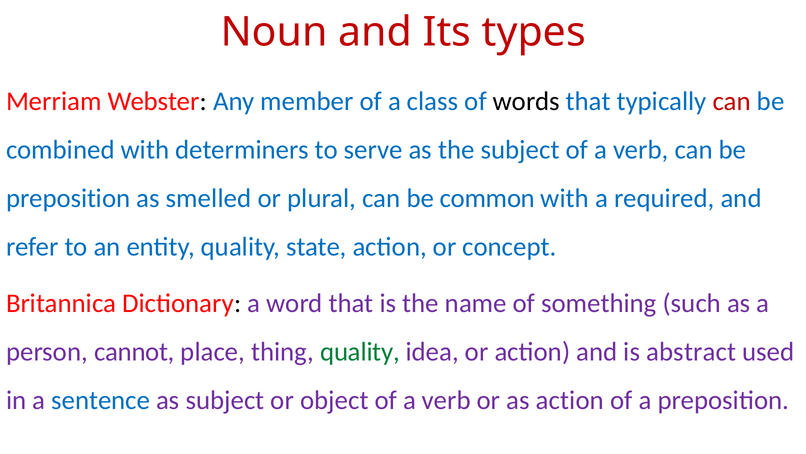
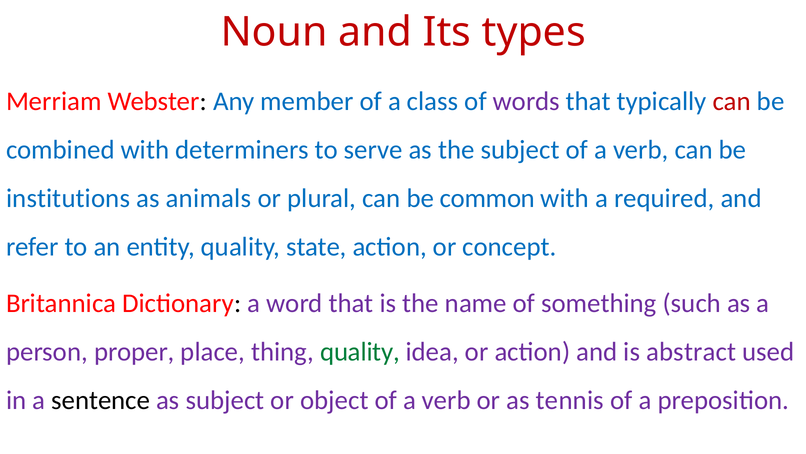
words colour: black -> purple
preposition at (68, 198): preposition -> institutions
smelled: smelled -> animals
cannot: cannot -> proper
sentence colour: blue -> black
as action: action -> tennis
